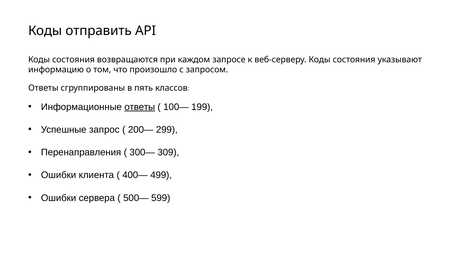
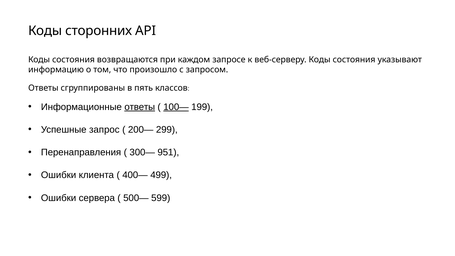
отправить: отправить -> сторонних
100— underline: none -> present
309: 309 -> 951
